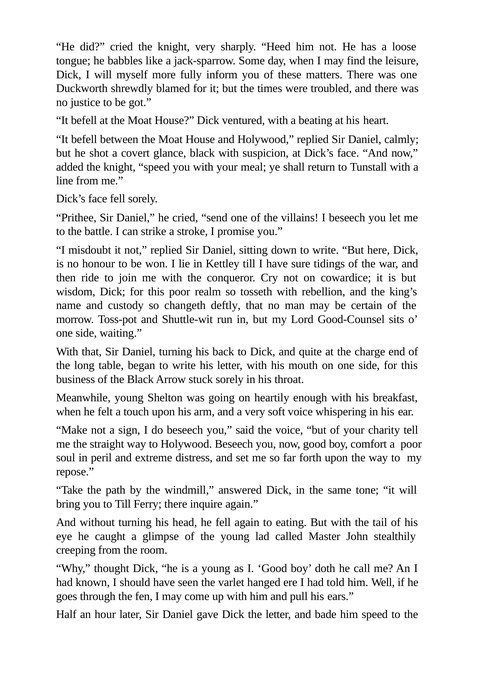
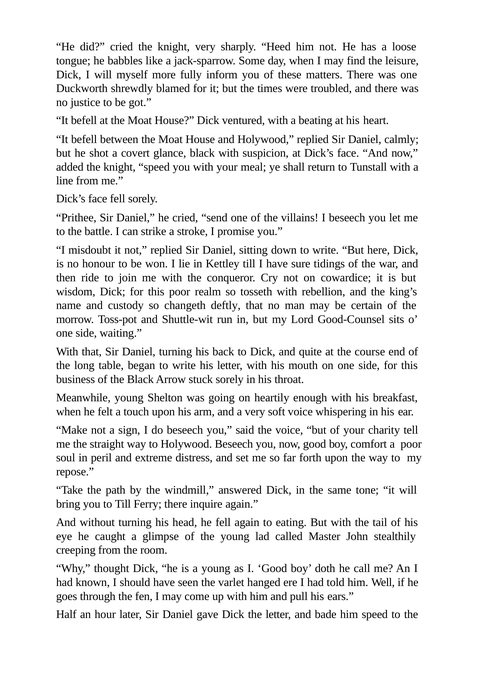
charge: charge -> course
